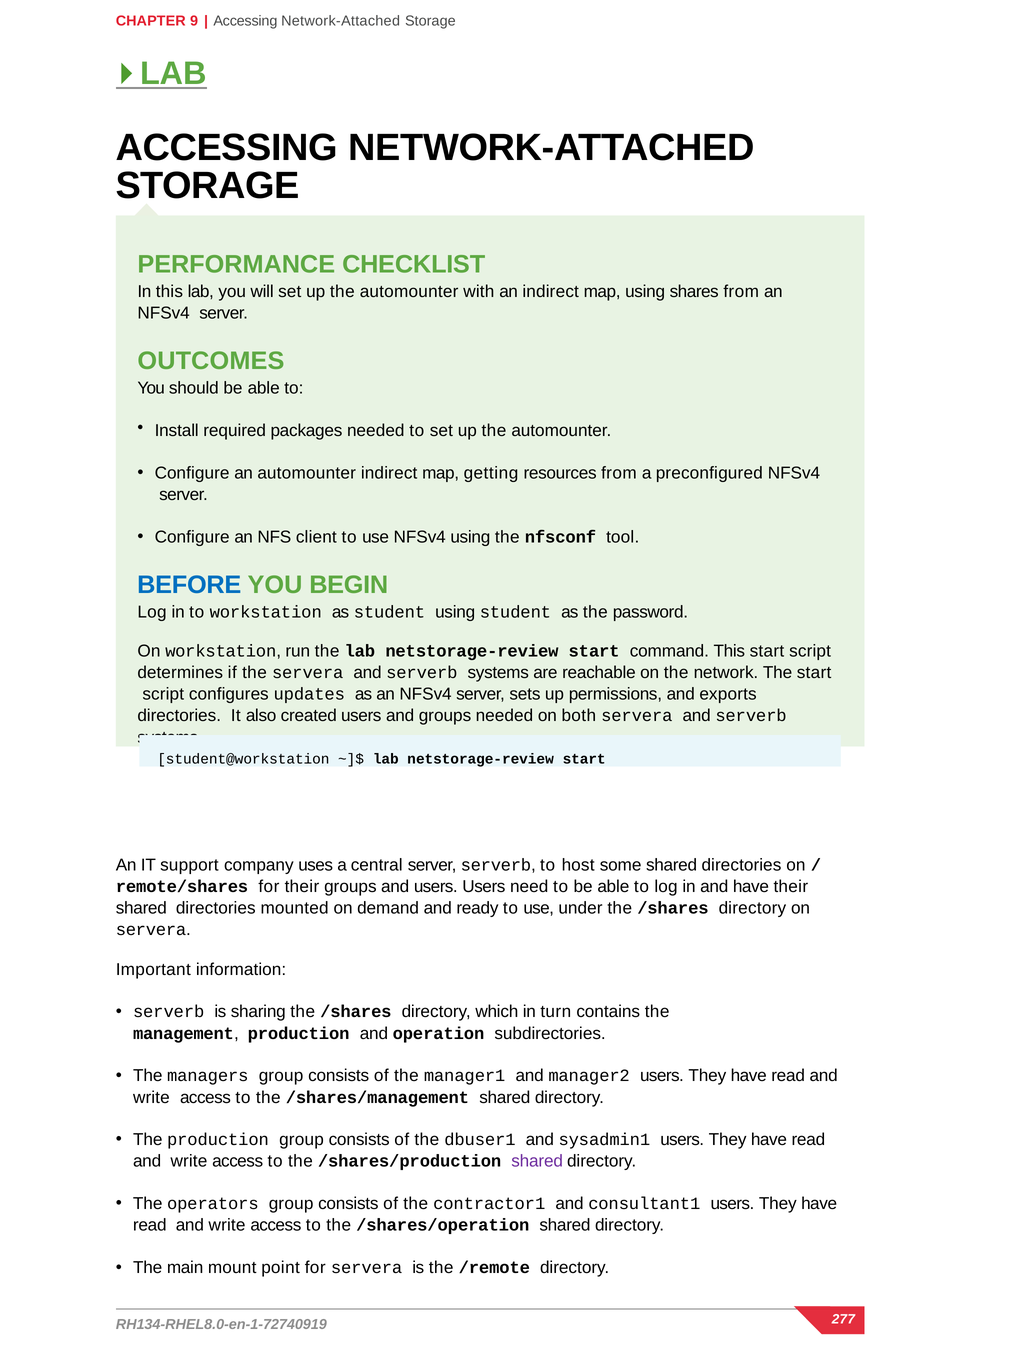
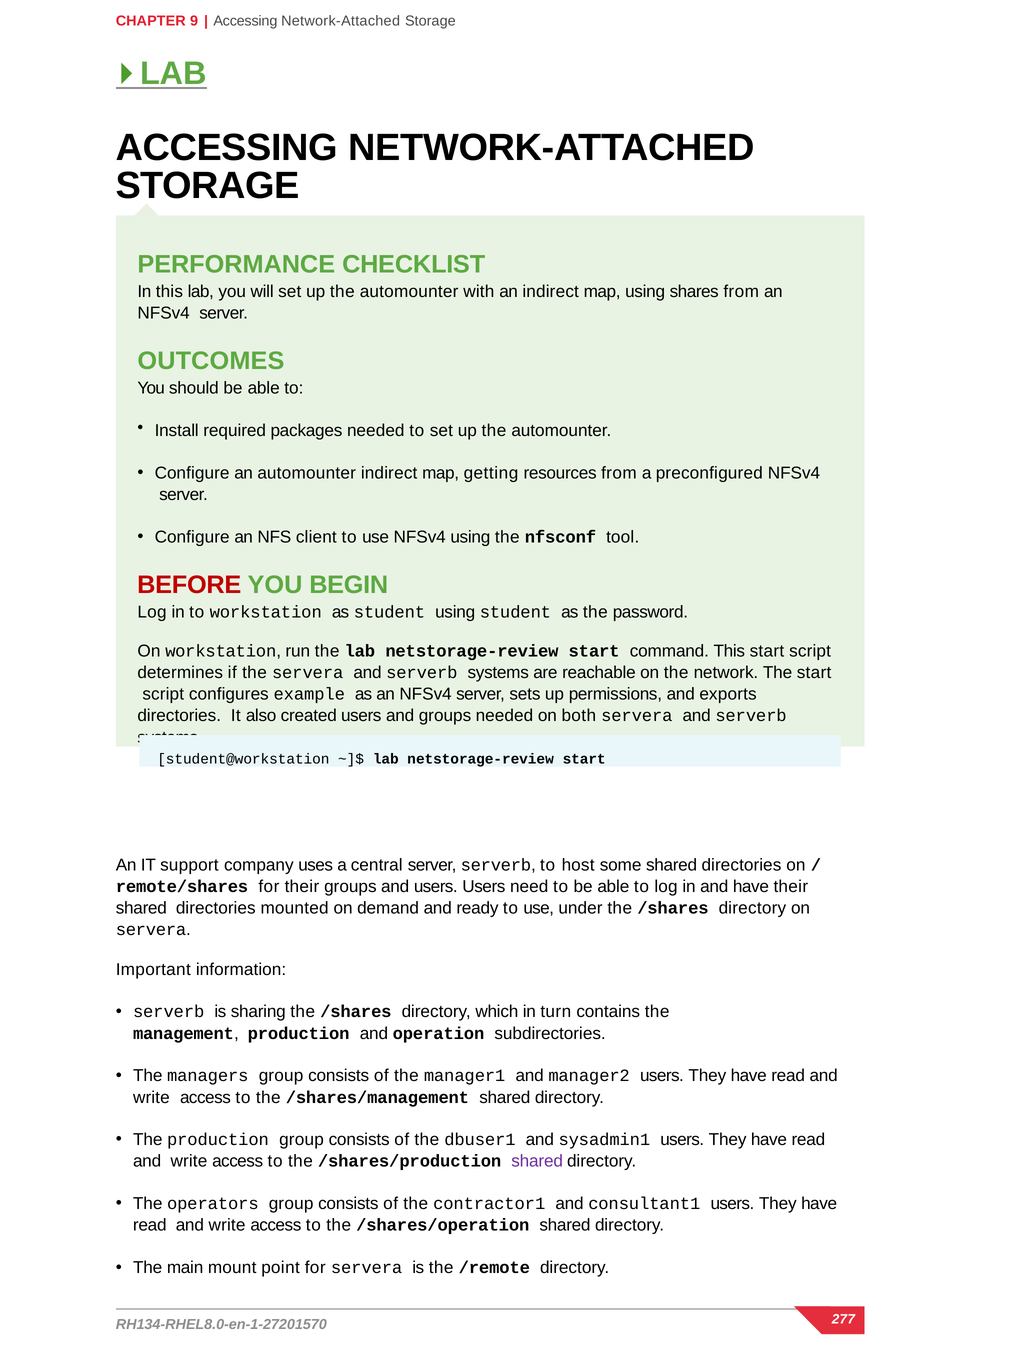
BEFORE colour: blue -> red
updates: updates -> example
RH134-RHEL8.0-en-1-72740919: RH134-RHEL8.0-en-1-72740919 -> RH134-RHEL8.0-en-1-27201570
